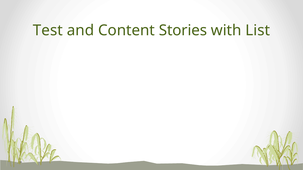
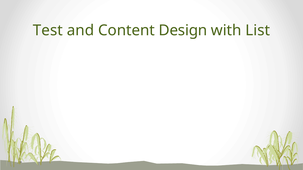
Stories: Stories -> Design
